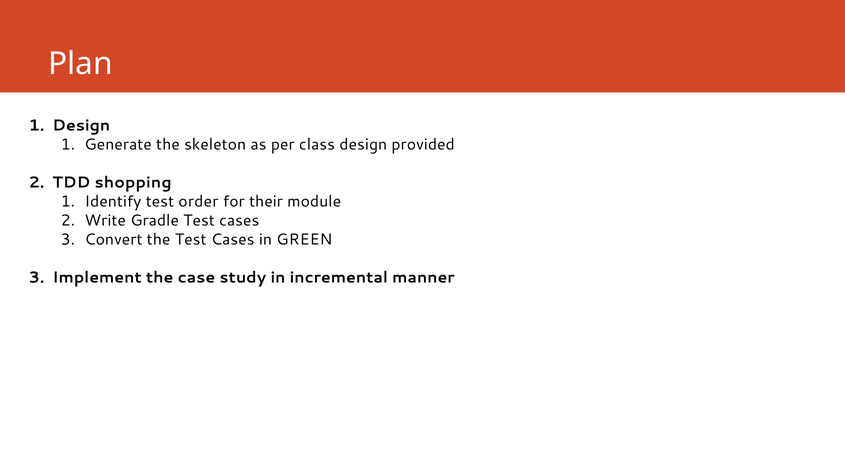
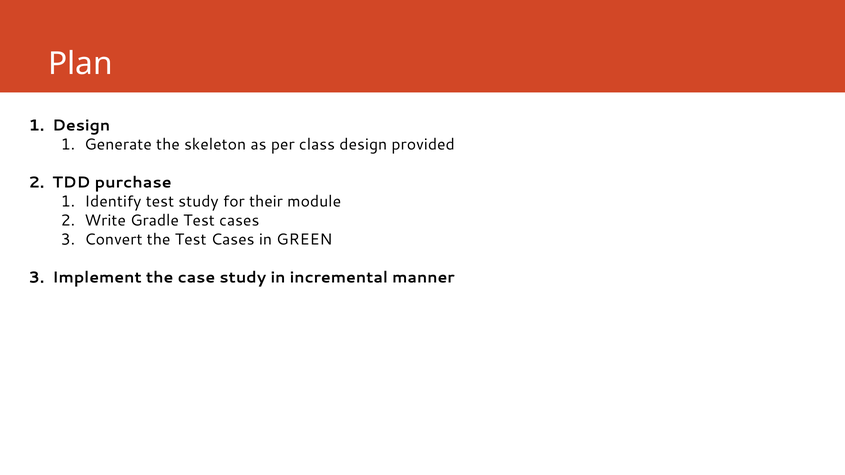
shopping: shopping -> purchase
test order: order -> study
